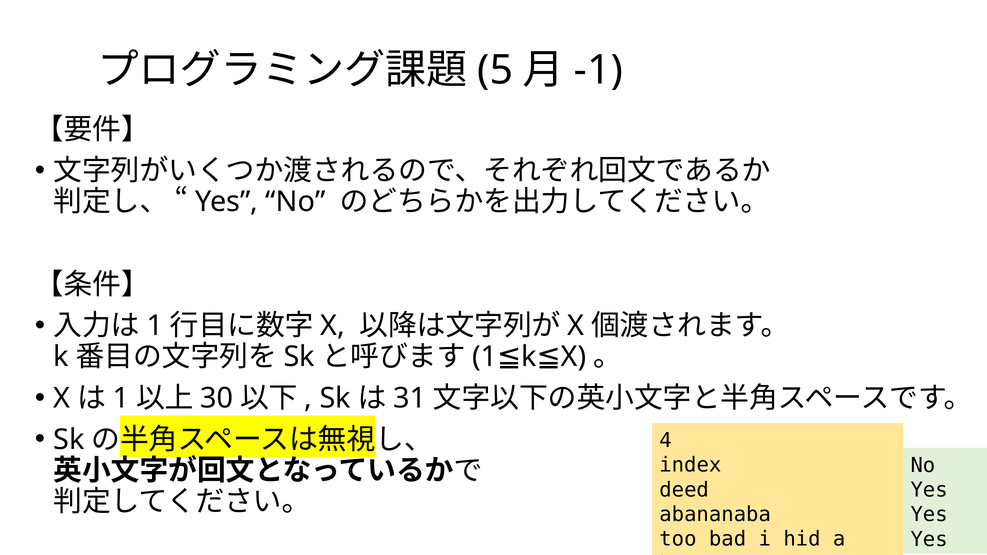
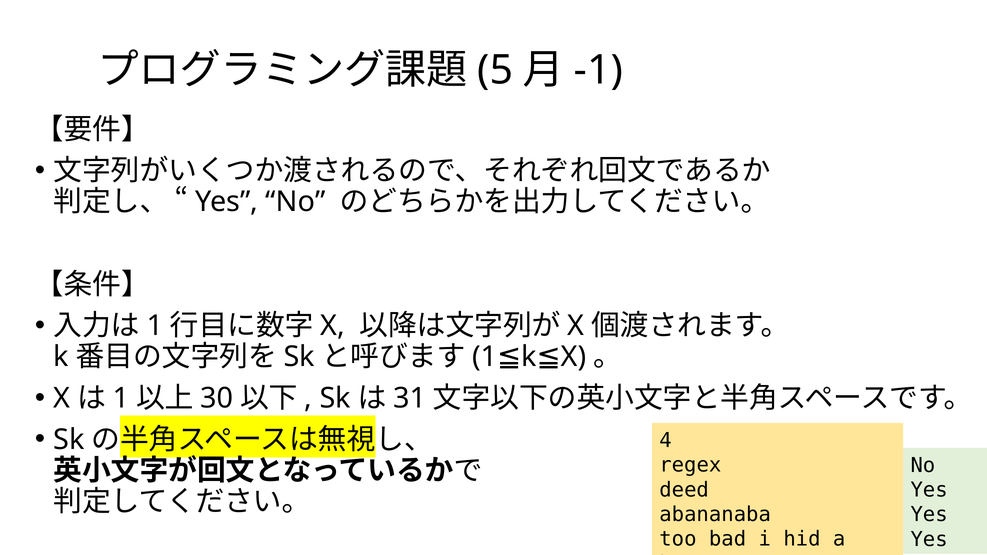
index: index -> regex
